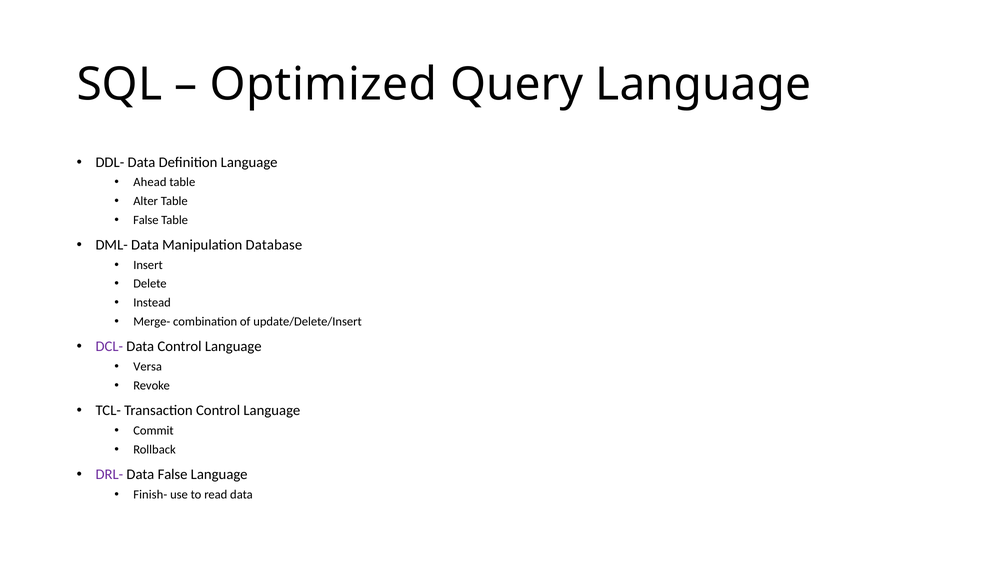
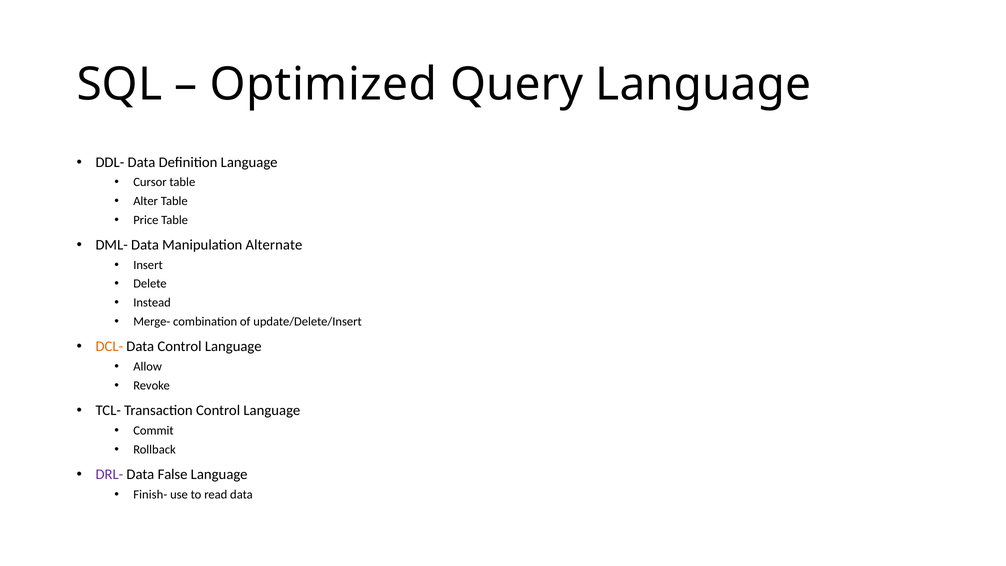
Ahead: Ahead -> Cursor
False at (146, 220): False -> Price
Database: Database -> Alternate
DCL- colour: purple -> orange
Versa: Versa -> Allow
